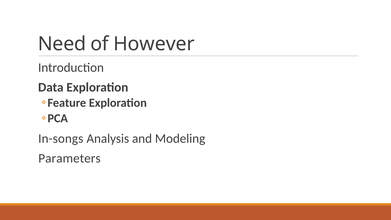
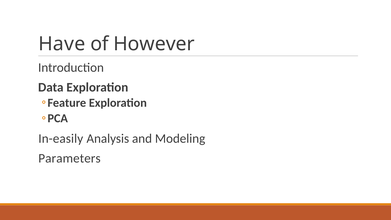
Need: Need -> Have
In-songs: In-songs -> In-easily
